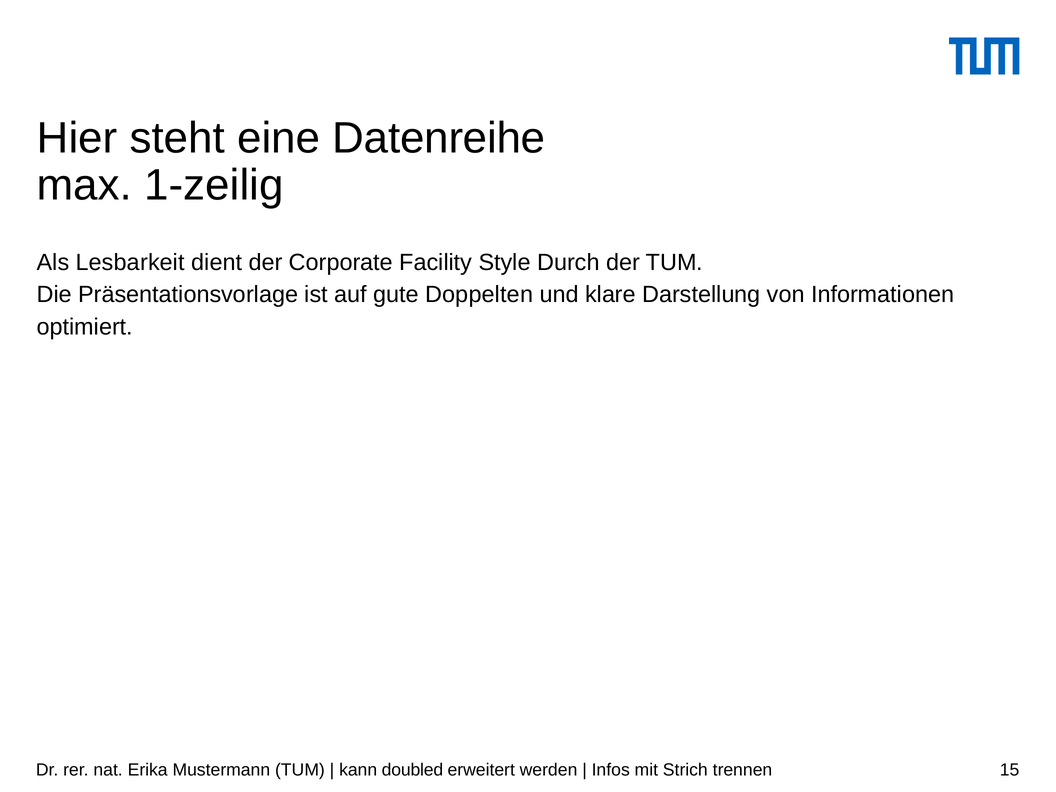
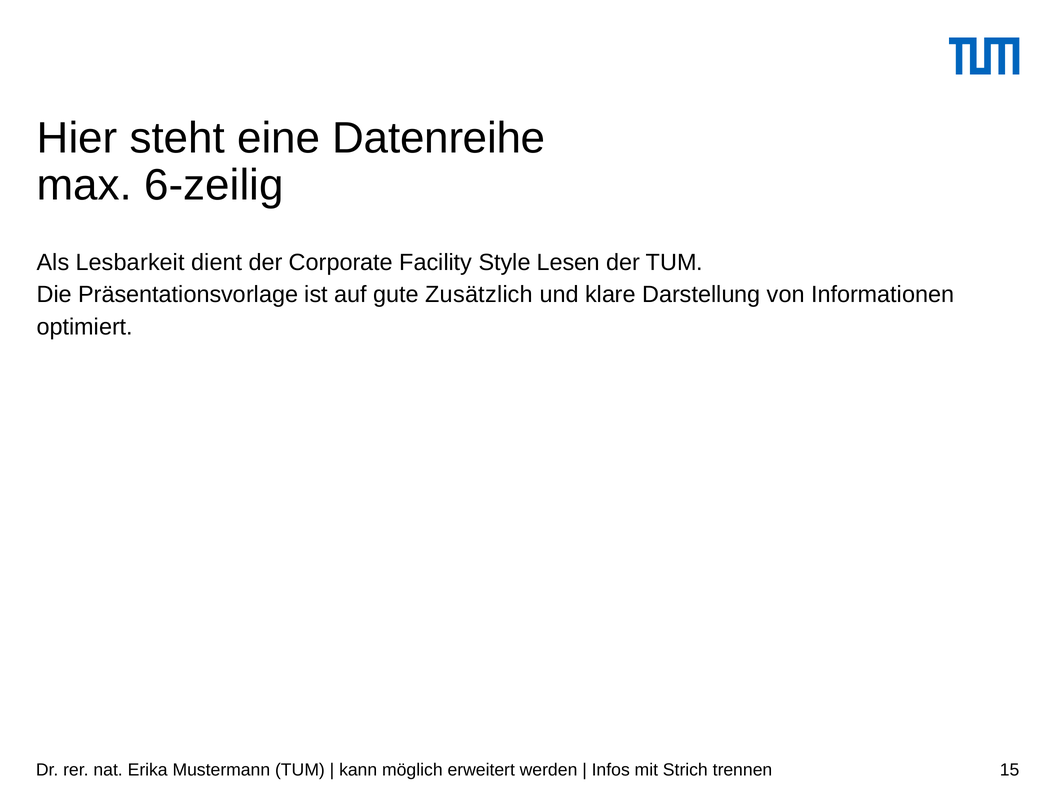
1-zeilig: 1-zeilig -> 6-zeilig
Durch: Durch -> Lesen
Doppelten: Doppelten -> Zusätzlich
doubled: doubled -> möglich
